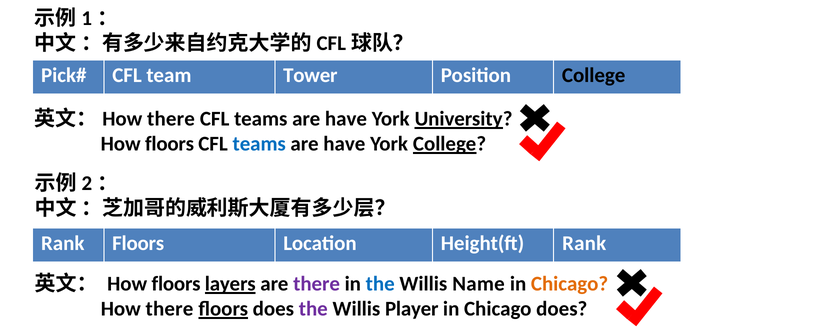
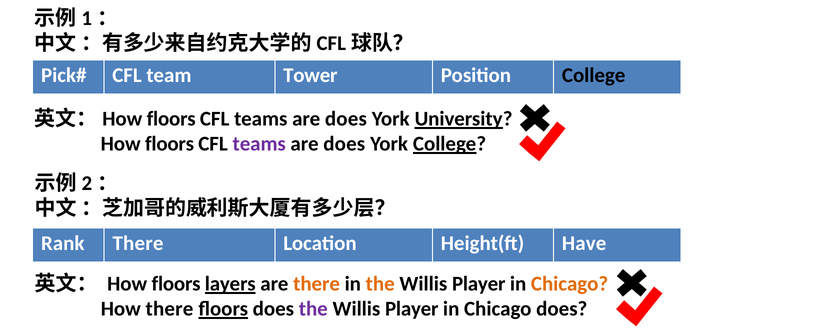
there at (171, 119): there -> floors
have at (346, 119): have -> does
teams at (259, 144) colour: blue -> purple
have at (344, 144): have -> does
Rank Floors: Floors -> There
Height(ft Rank: Rank -> Have
there at (317, 284) colour: purple -> orange
the at (380, 284) colour: blue -> orange
Name at (479, 284): Name -> Player
